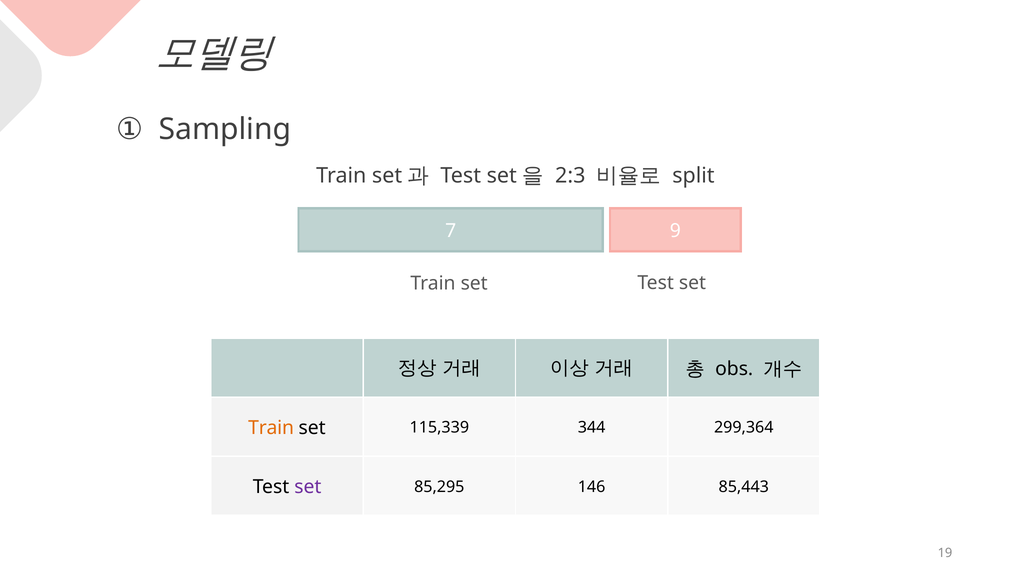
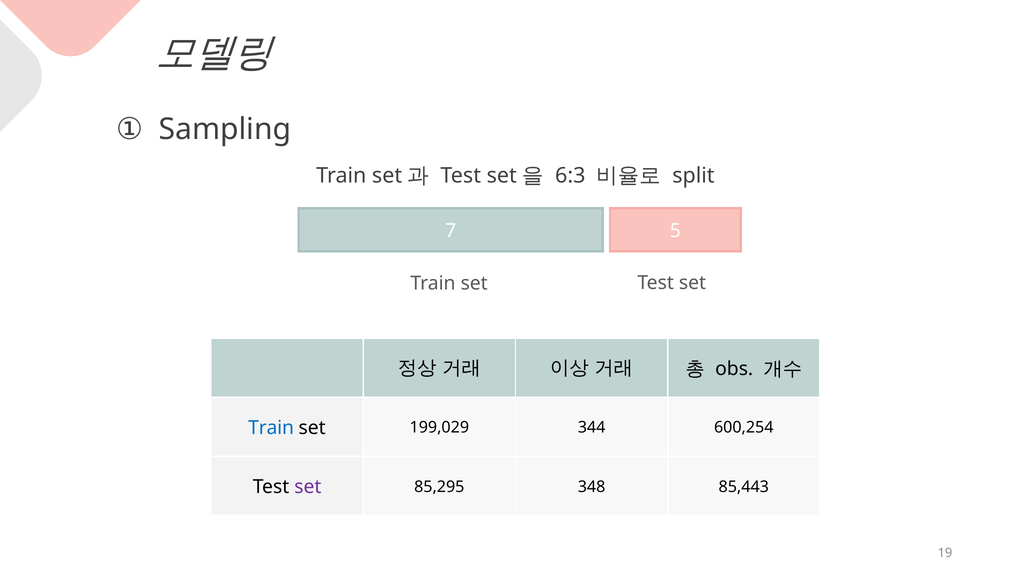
2:3: 2:3 -> 6:3
9: 9 -> 5
Train at (271, 428) colour: orange -> blue
115,339: 115,339 -> 199,029
299,364: 299,364 -> 600,254
146: 146 -> 348
